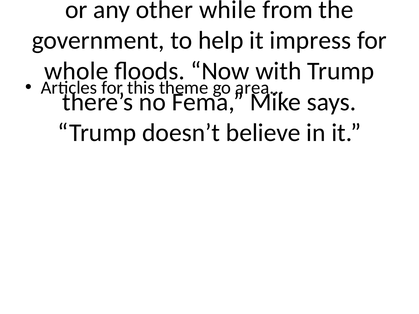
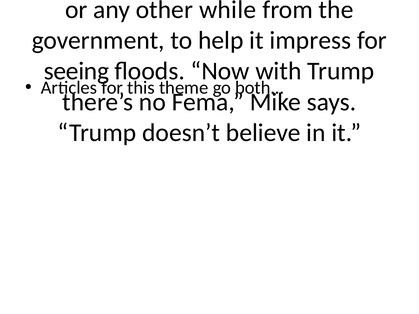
whole: whole -> seeing
area: area -> both
